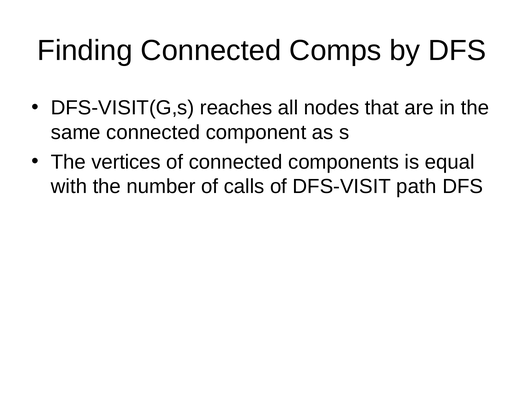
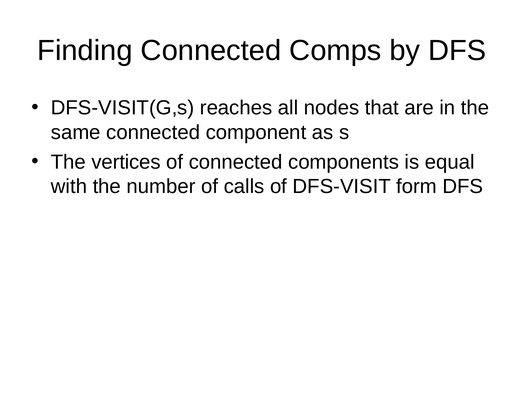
path: path -> form
